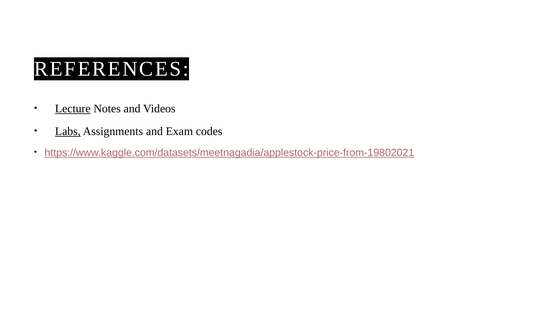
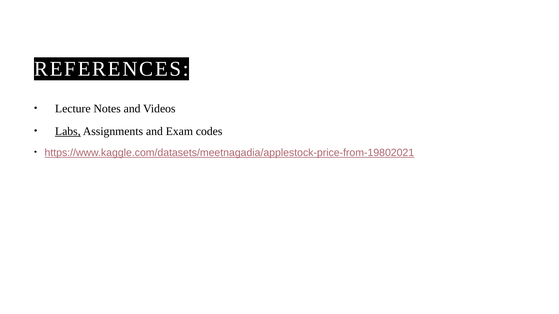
Lecture underline: present -> none
